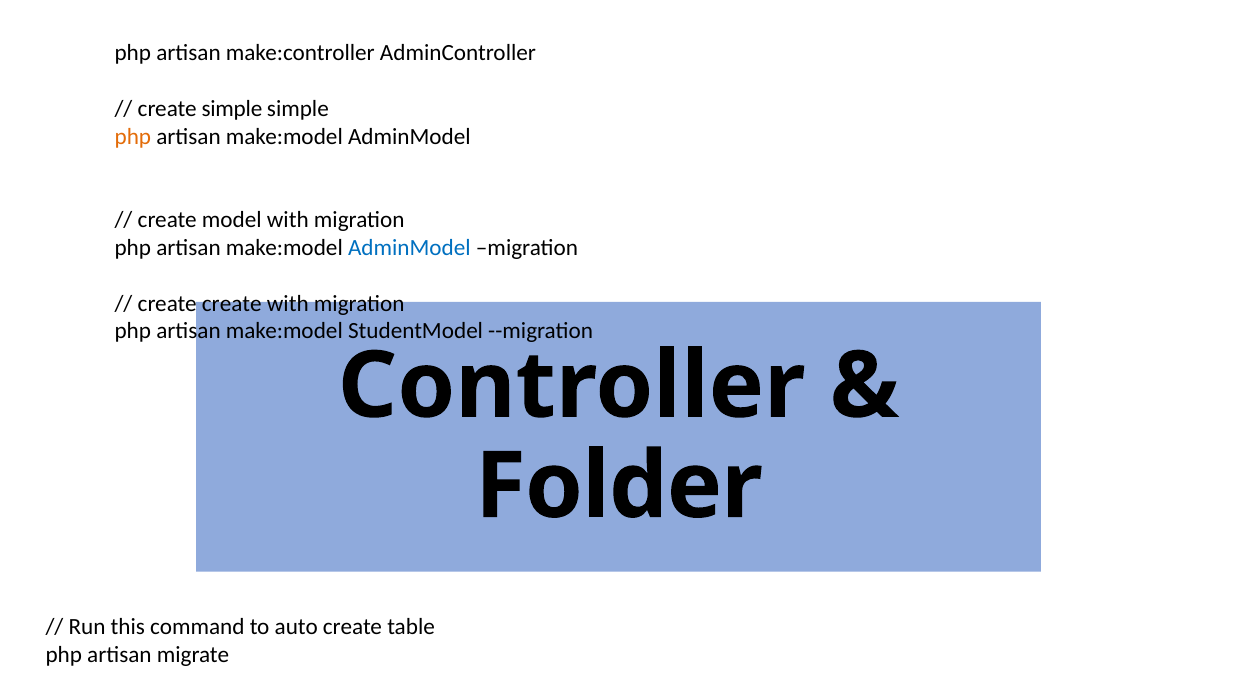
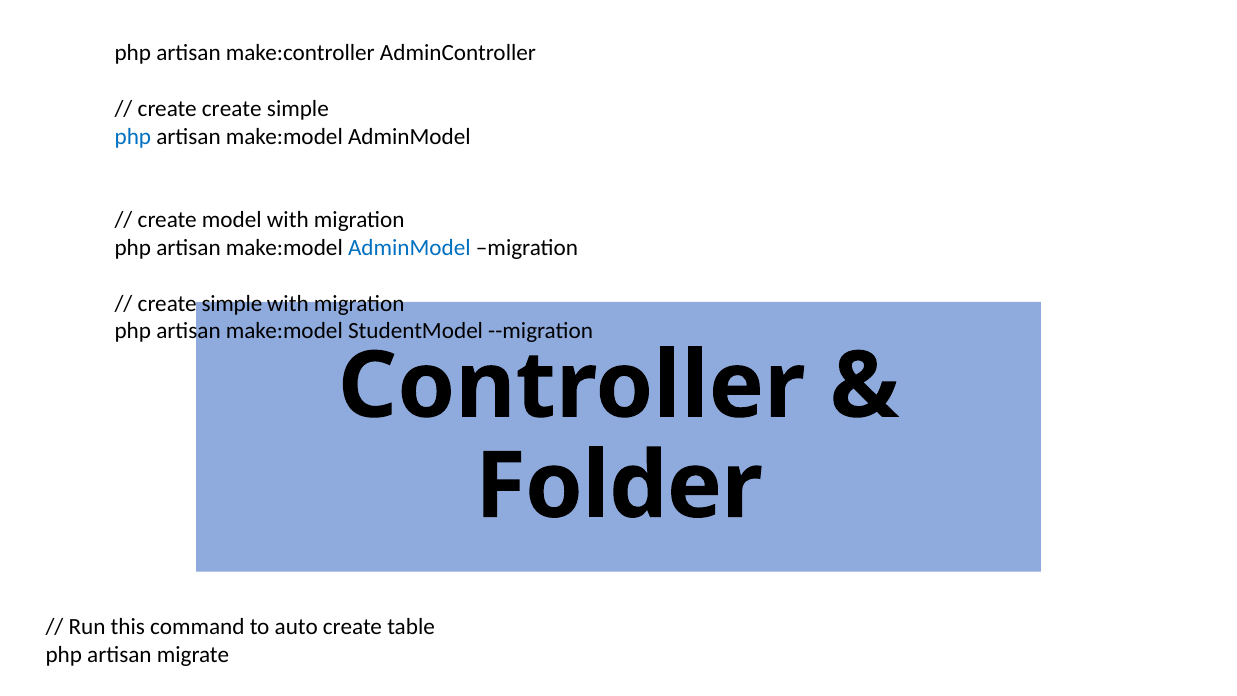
create simple: simple -> create
php at (133, 136) colour: orange -> blue
create at (232, 303): create -> simple
